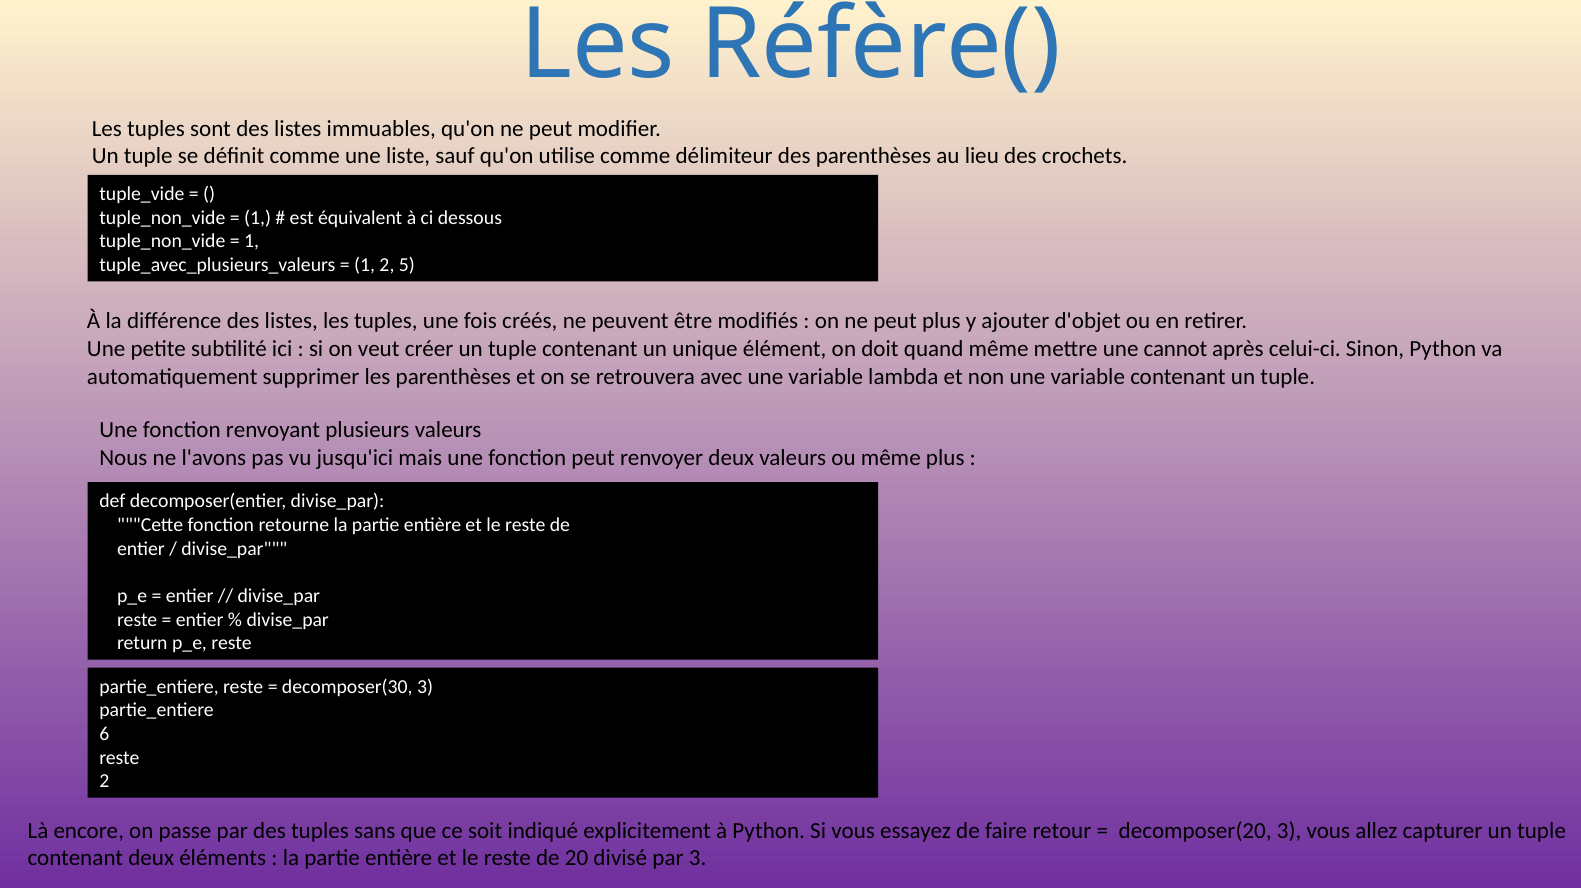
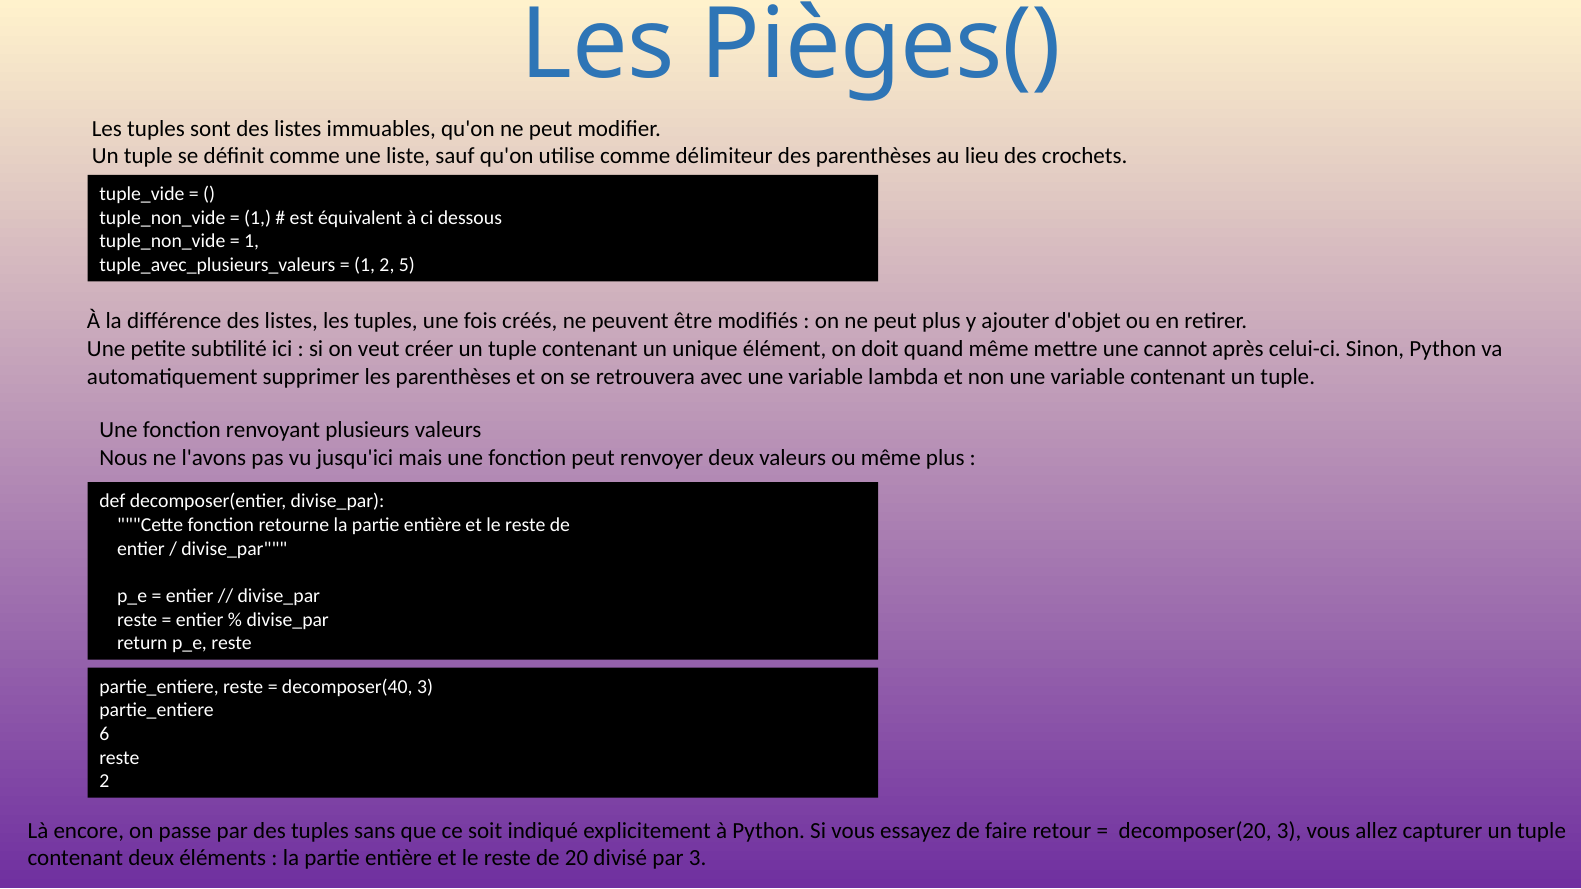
Réfère(: Réfère( -> Pièges(
decomposer(30: decomposer(30 -> decomposer(40
